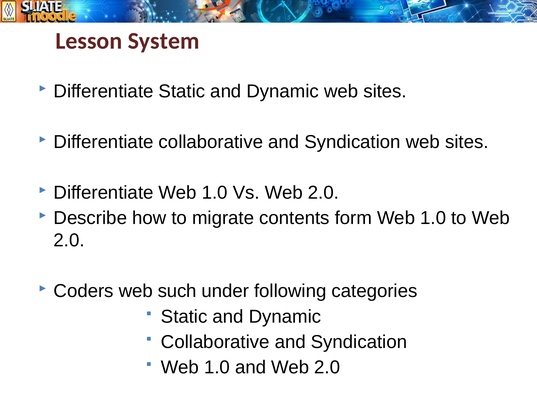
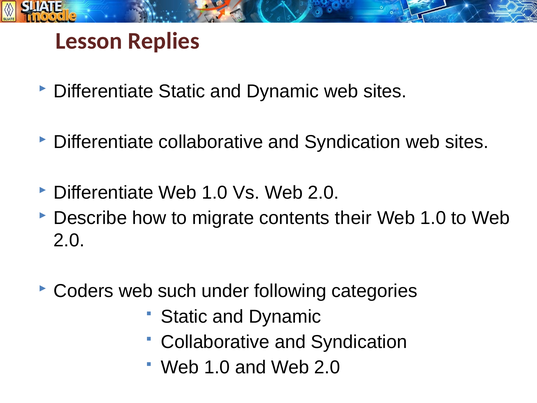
System: System -> Replies
form: form -> their
